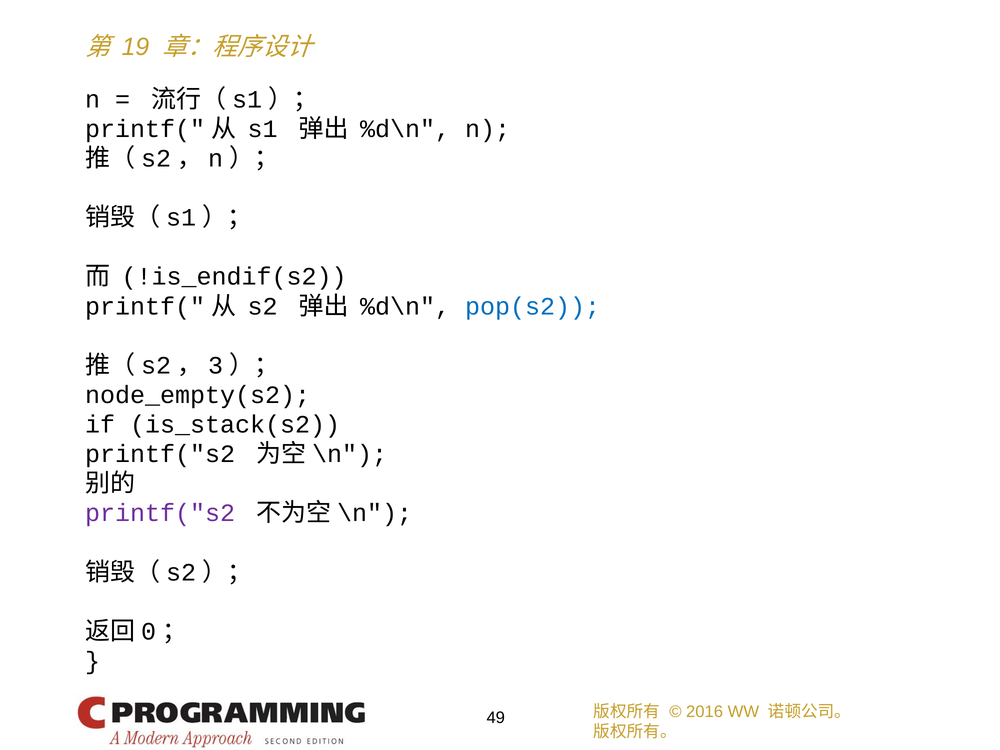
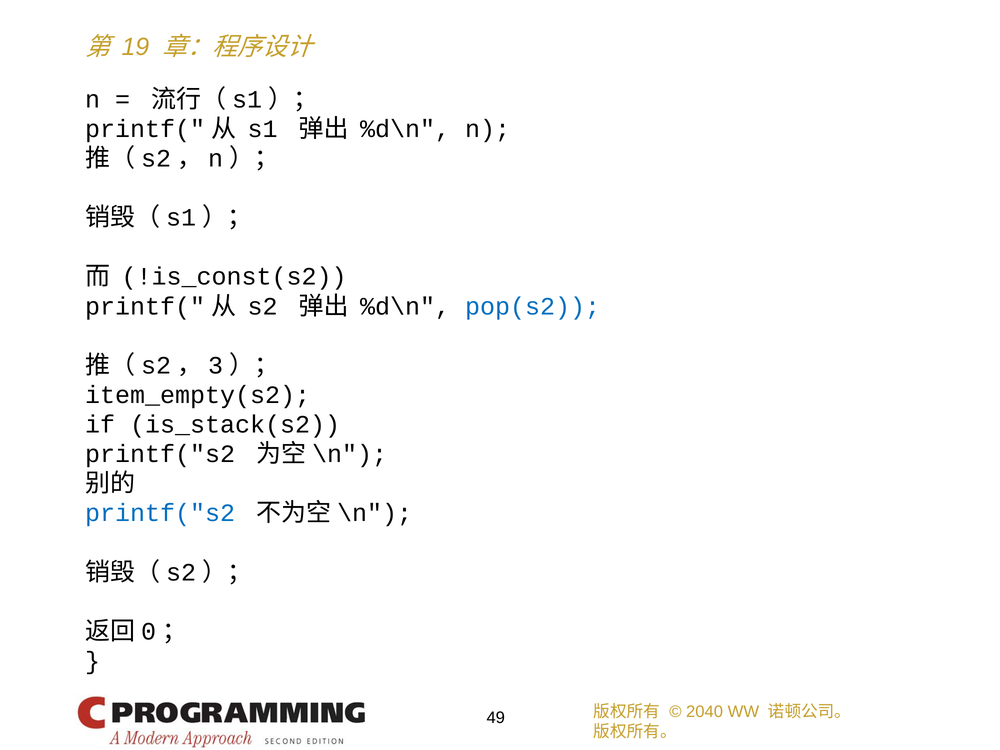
!is_endif(s2: !is_endif(s2 -> !is_const(s2
node_empty(s2: node_empty(s2 -> item_empty(s2
printf("s2 at (160, 513) colour: purple -> blue
2016: 2016 -> 2040
